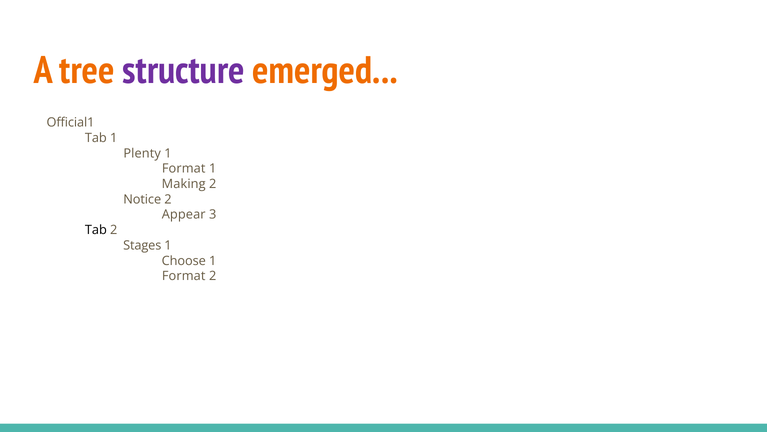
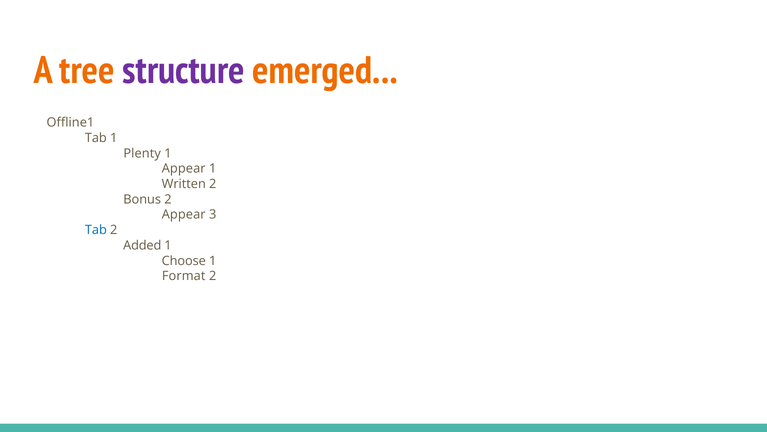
Official1: Official1 -> Offline1
Format at (184, 168): Format -> Appear
Making: Making -> Written
Notice: Notice -> Bonus
Tab at (96, 230) colour: black -> blue
Stages: Stages -> Added
